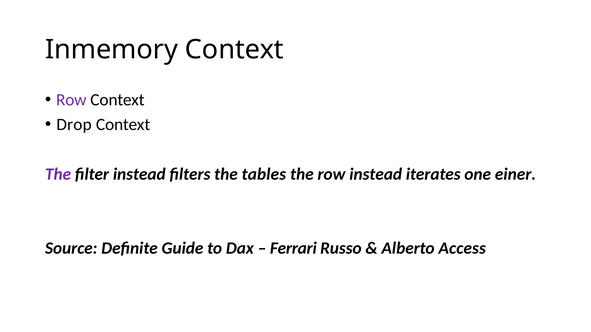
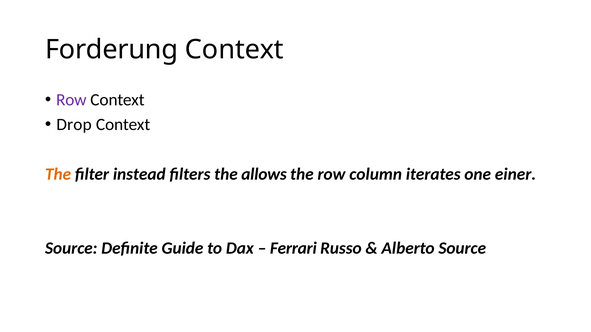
Inmemory: Inmemory -> Forderung
The at (58, 174) colour: purple -> orange
tables: tables -> allows
row instead: instead -> column
Alberto Access: Access -> Source
